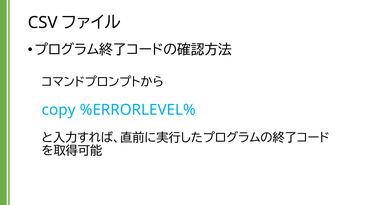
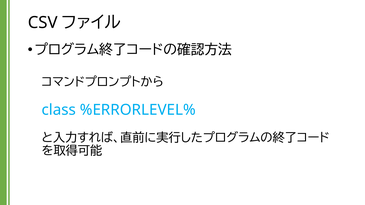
copy: copy -> class
